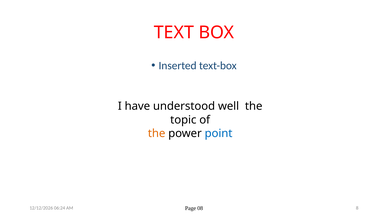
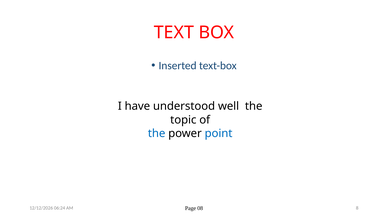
the at (157, 134) colour: orange -> blue
